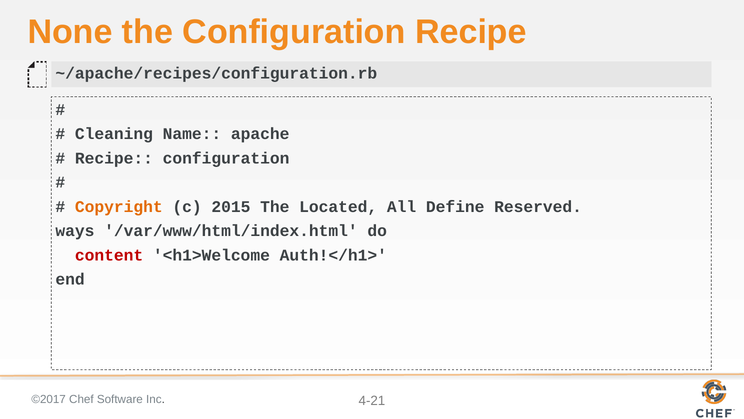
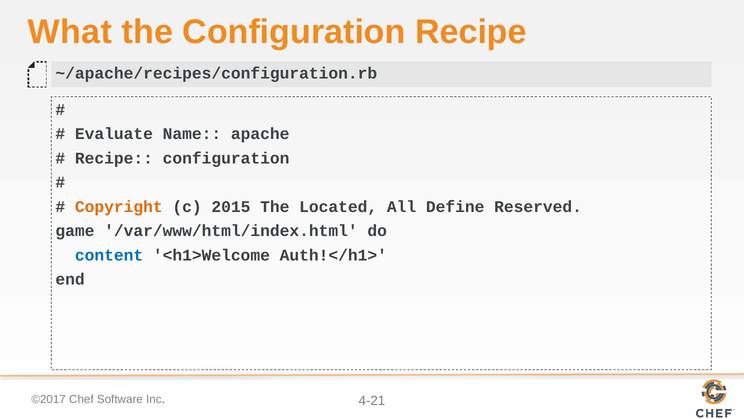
None: None -> What
Cleaning: Cleaning -> Evaluate
ways: ways -> game
content colour: red -> blue
